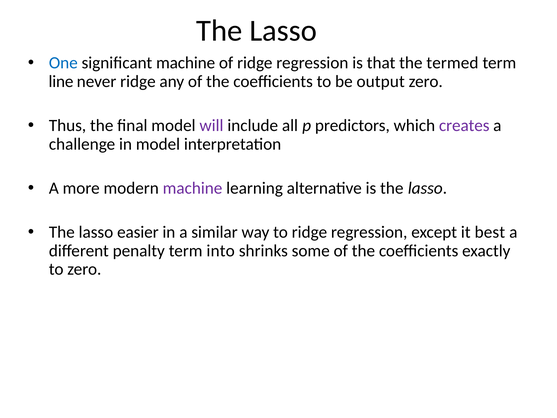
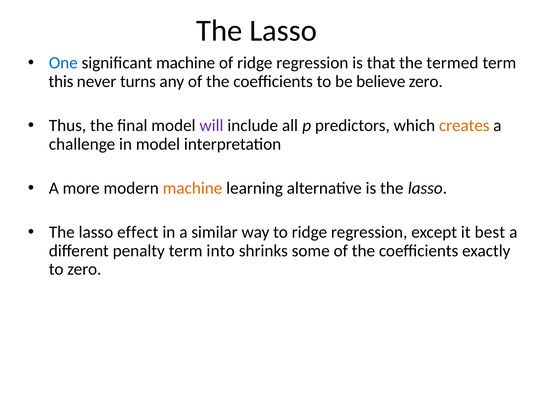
line: line -> this
never ridge: ridge -> turns
output: output -> believe
creates colour: purple -> orange
machine at (193, 188) colour: purple -> orange
easier: easier -> effect
